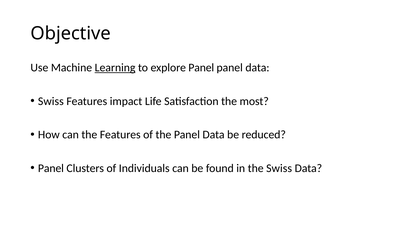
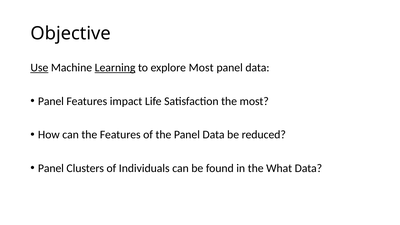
Use underline: none -> present
explore Panel: Panel -> Most
Swiss at (51, 101): Swiss -> Panel
the Swiss: Swiss -> What
